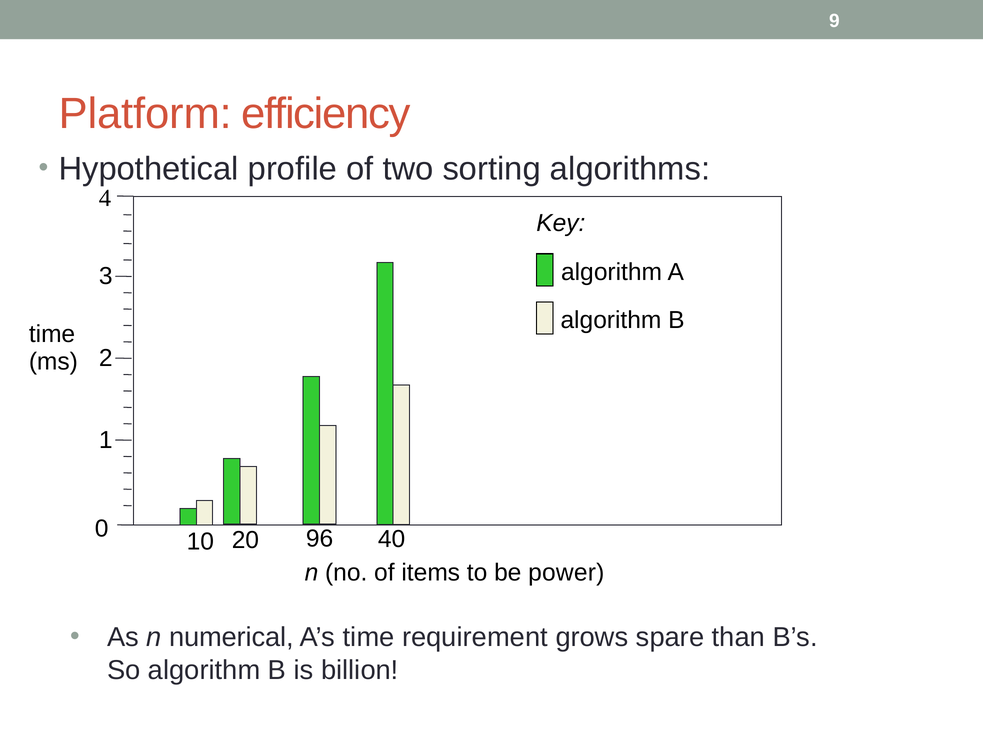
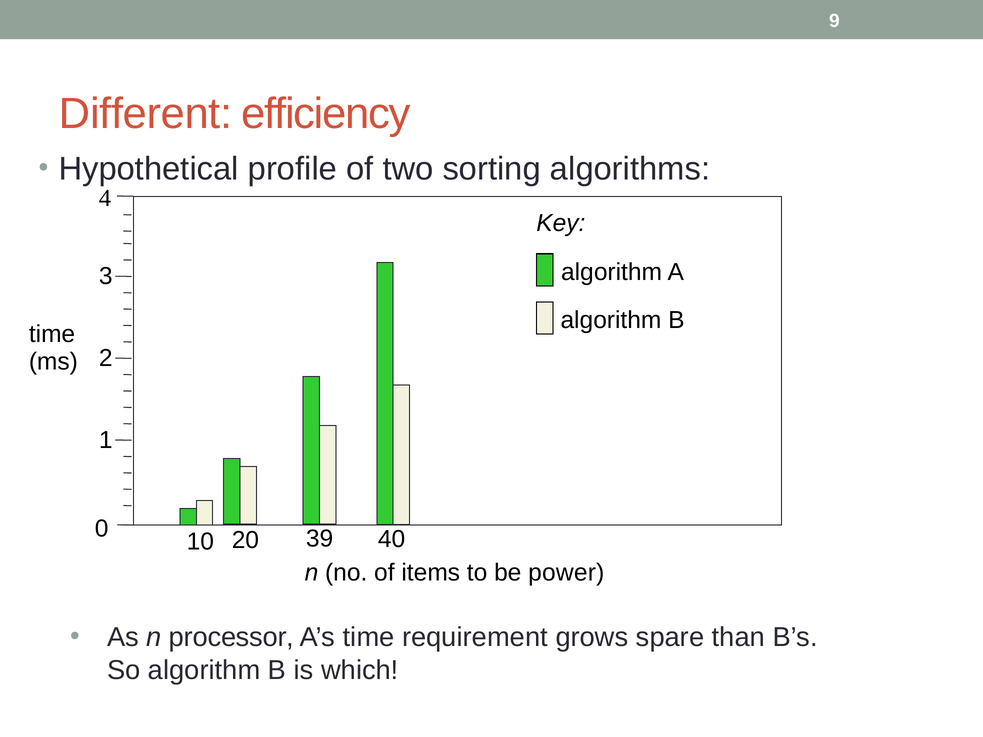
Platform: Platform -> Different
96: 96 -> 39
numerical: numerical -> processor
billion: billion -> which
